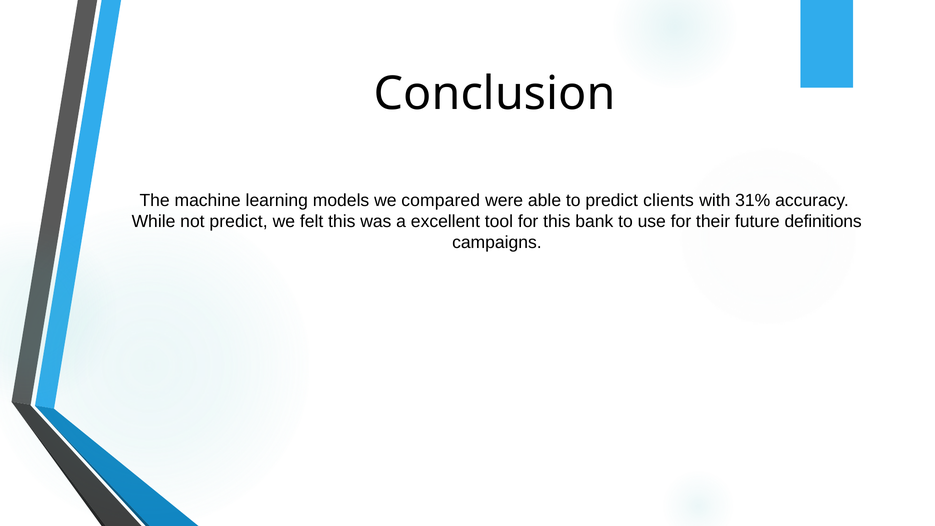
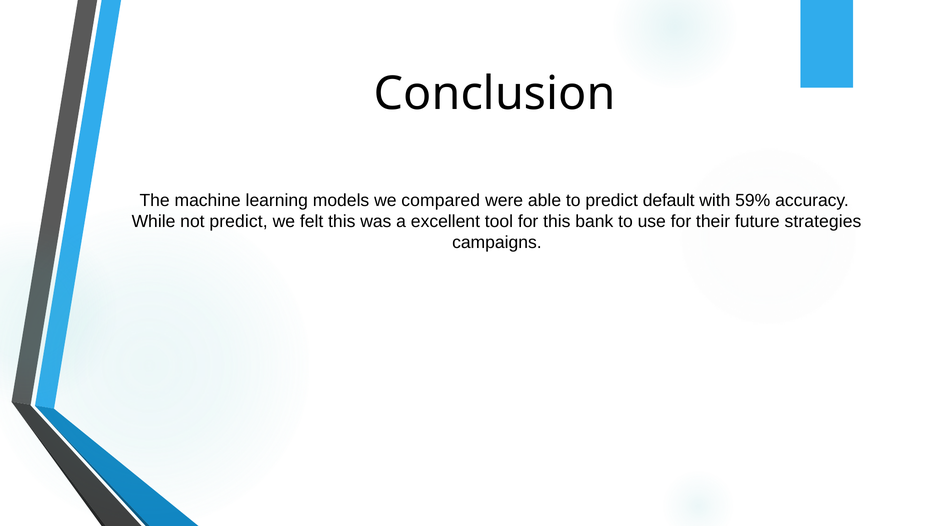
clients: clients -> default
31%: 31% -> 59%
definitions: definitions -> strategies
